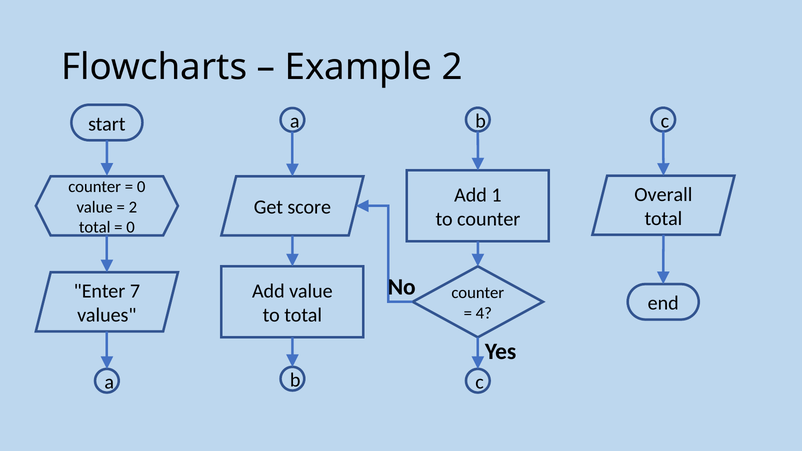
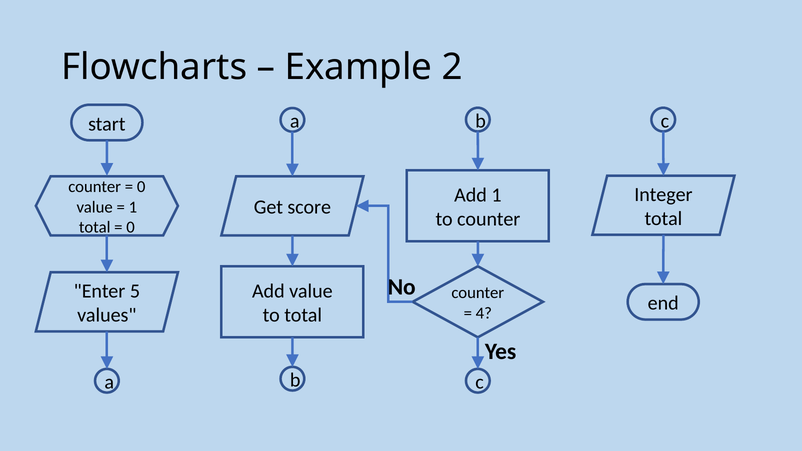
Overall: Overall -> Integer
2 at (133, 207): 2 -> 1
7: 7 -> 5
